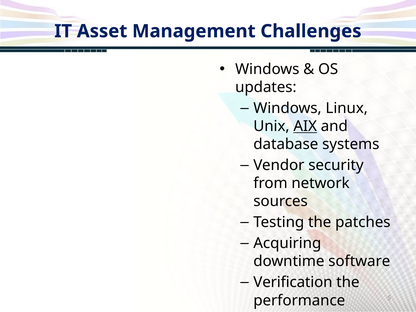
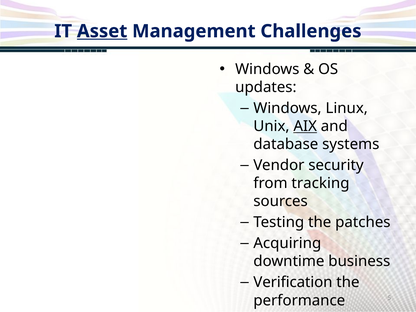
Asset underline: none -> present
network: network -> tracking
software: software -> business
